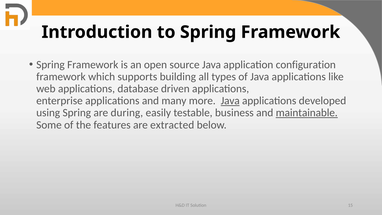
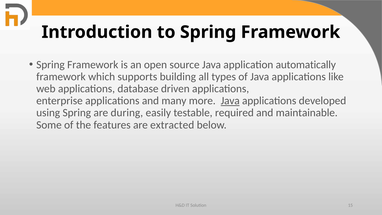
configuration: configuration -> automatically
business: business -> required
maintainable underline: present -> none
